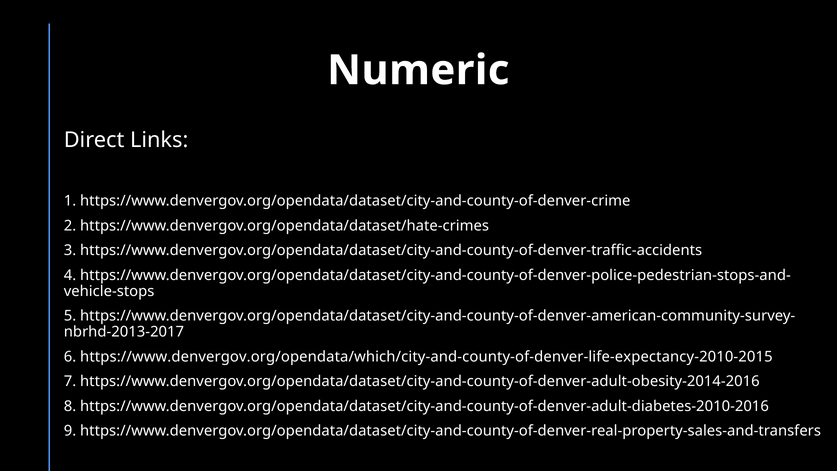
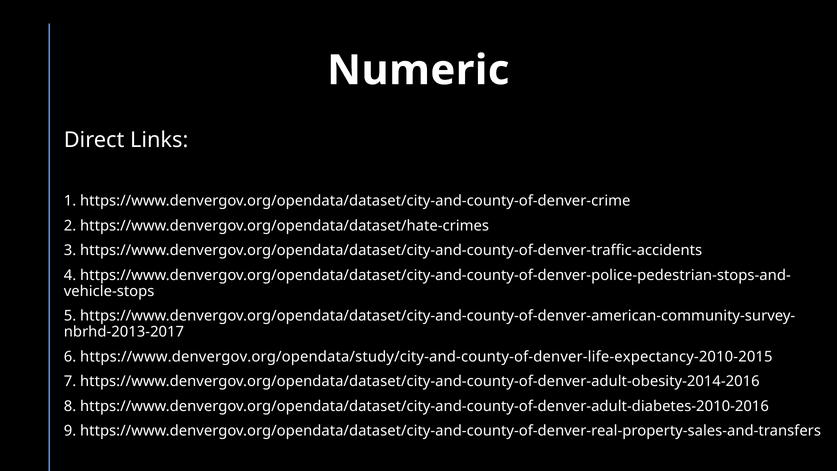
https://www.denvergov.org/opendata/which/city-and-county-of-denver-life-expectancy-2010-2015: https://www.denvergov.org/opendata/which/city-and-county-of-denver-life-expectancy-2010-2015 -> https://www.denvergov.org/opendata/study/city-and-county-of-denver-life-expectancy-2010-2015
